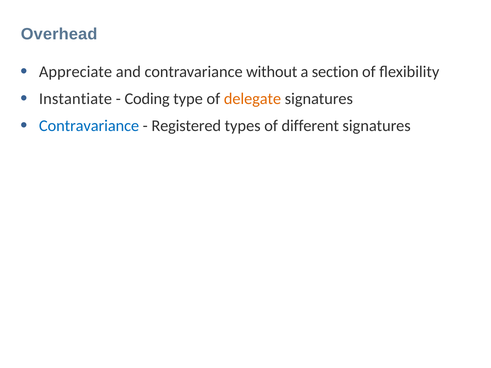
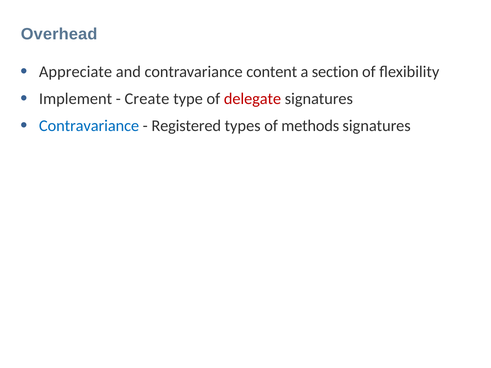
without: without -> content
Instantiate: Instantiate -> Implement
Coding: Coding -> Create
delegate colour: orange -> red
different: different -> methods
